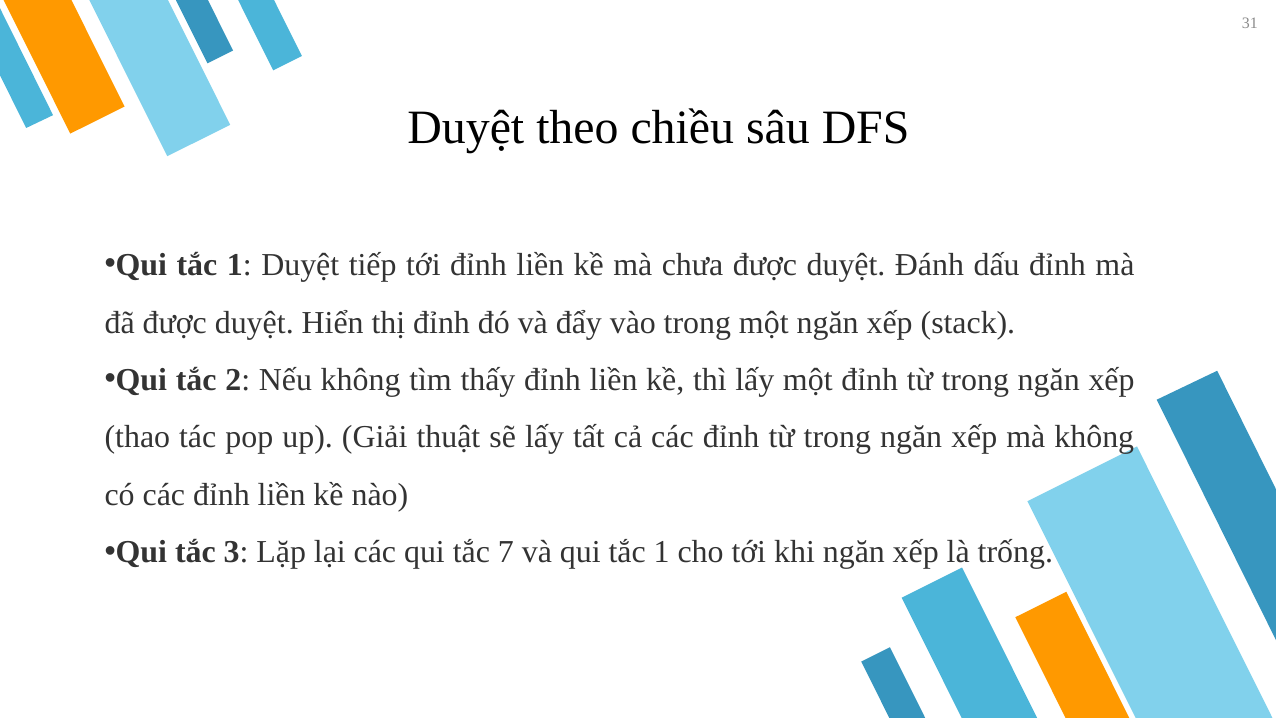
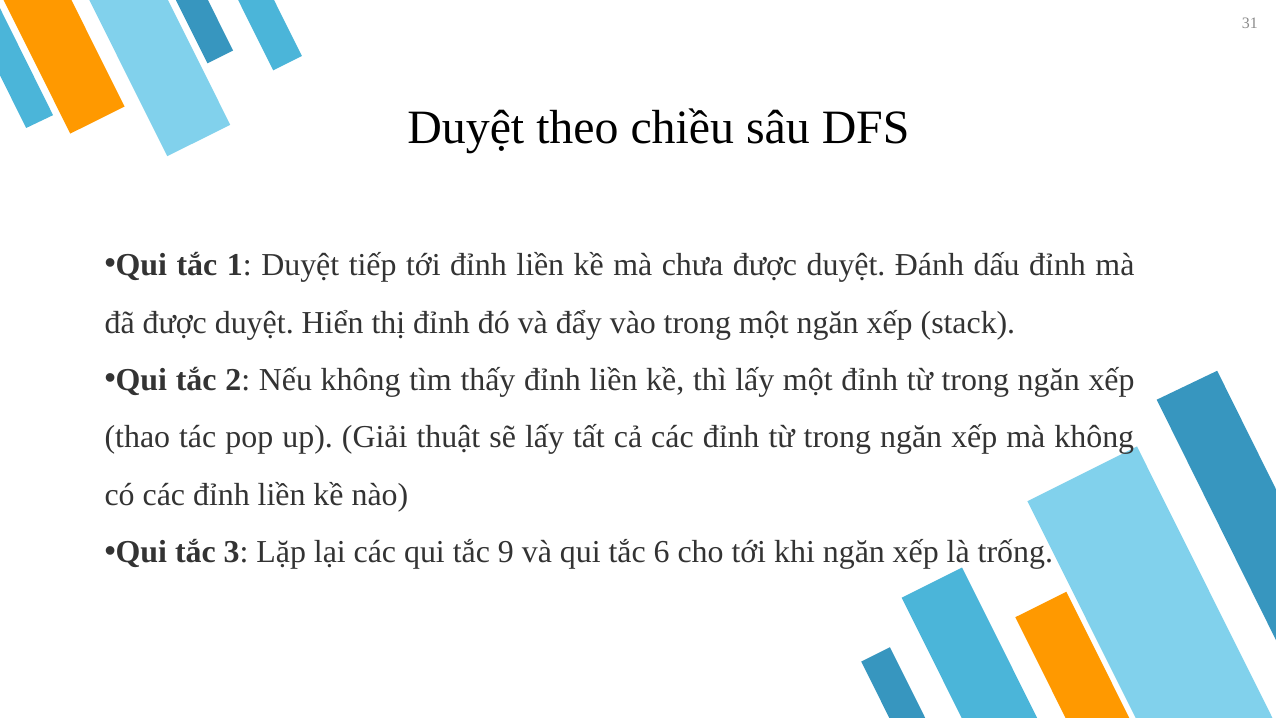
7: 7 -> 9
và qui tắc 1: 1 -> 6
